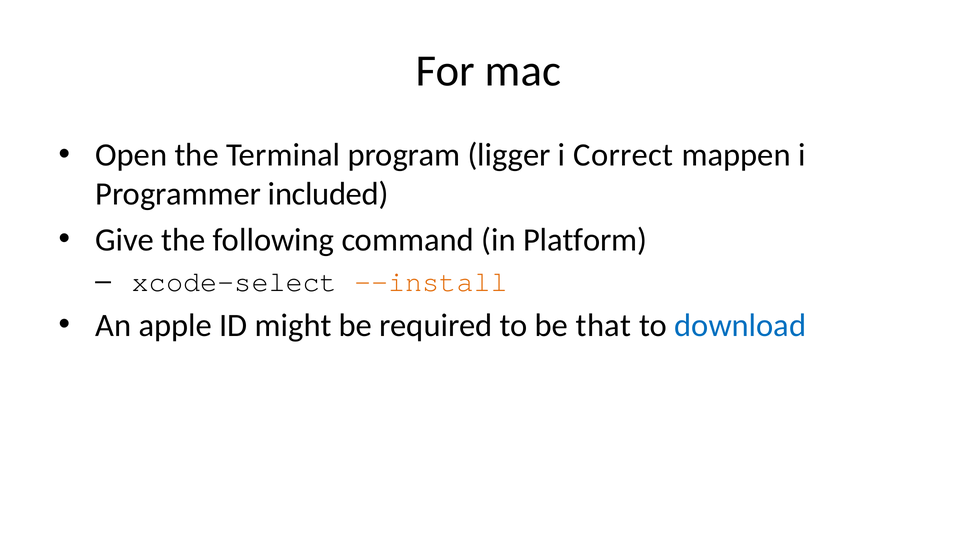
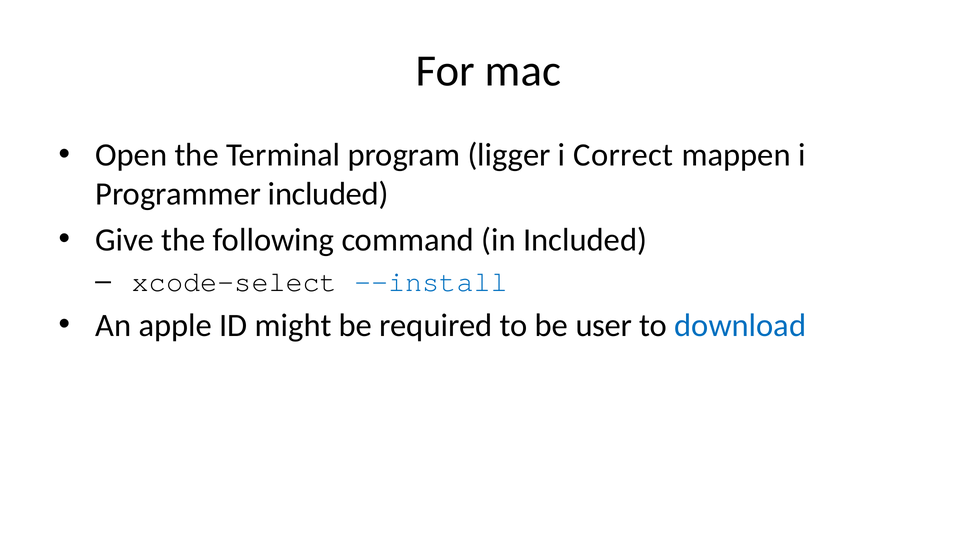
in Platform: Platform -> Included
--install colour: orange -> blue
that: that -> user
